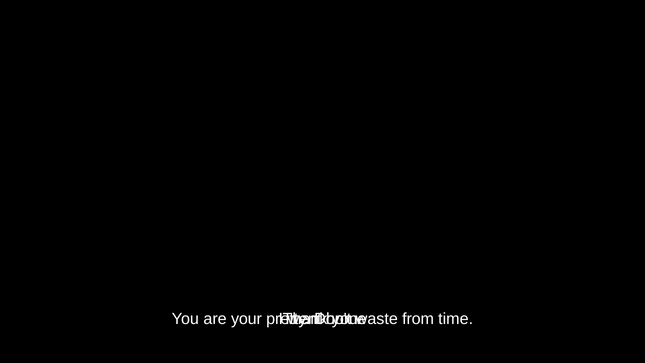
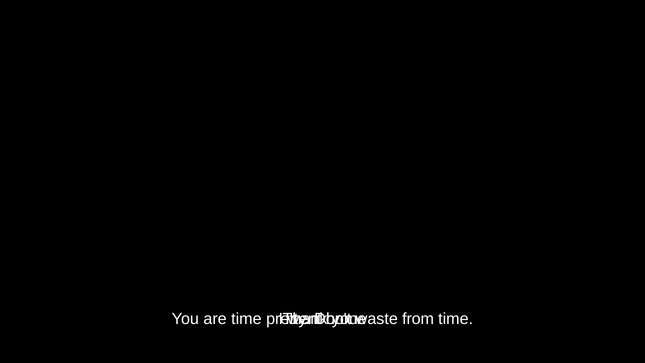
are your: your -> time
